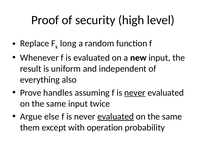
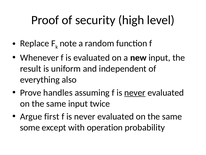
long: long -> note
else: else -> first
evaluated at (116, 116) underline: present -> none
them: them -> some
